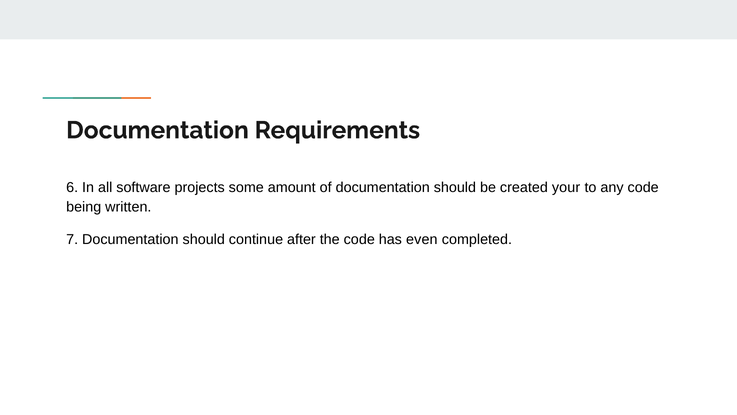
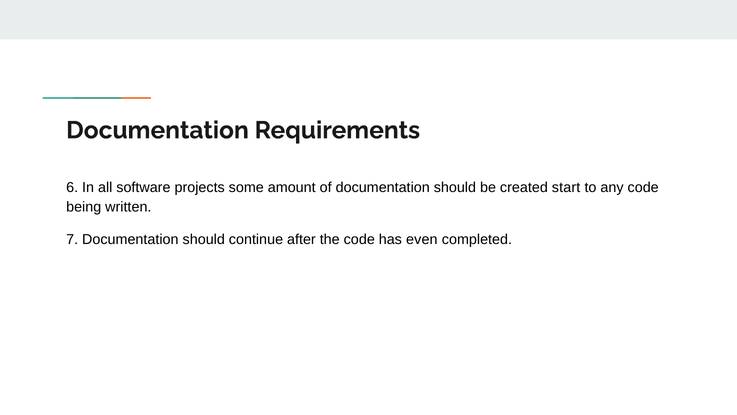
your: your -> start
